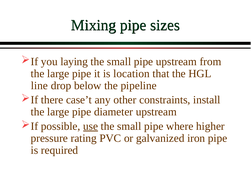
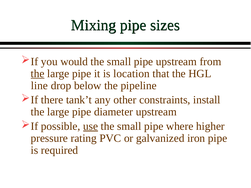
laying: laying -> would
the at (38, 74) underline: none -> present
case’t: case’t -> tank’t
